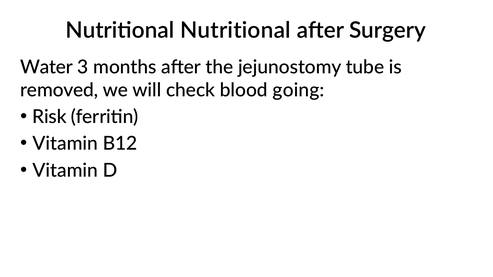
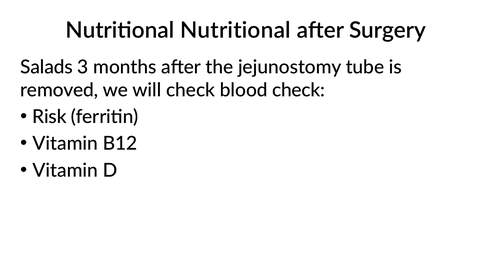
Water: Water -> Salads
blood going: going -> check
